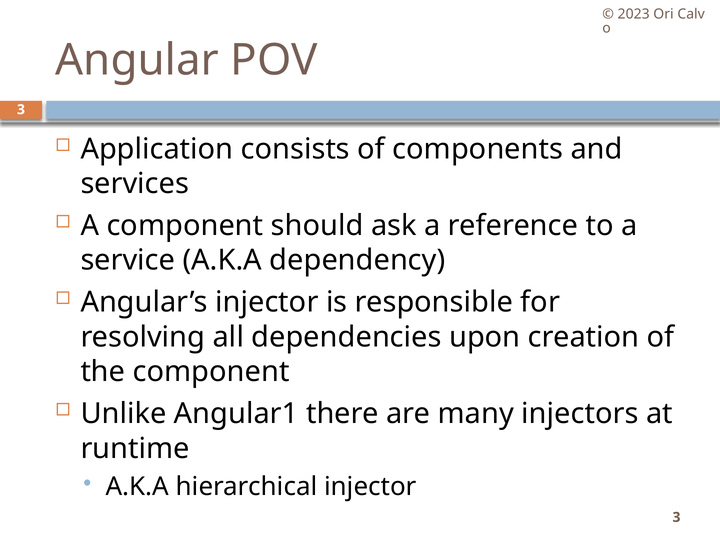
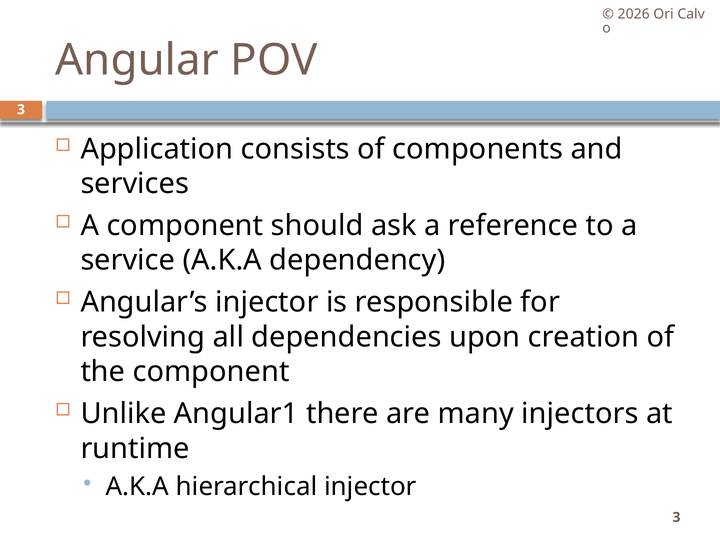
2023: 2023 -> 2026
